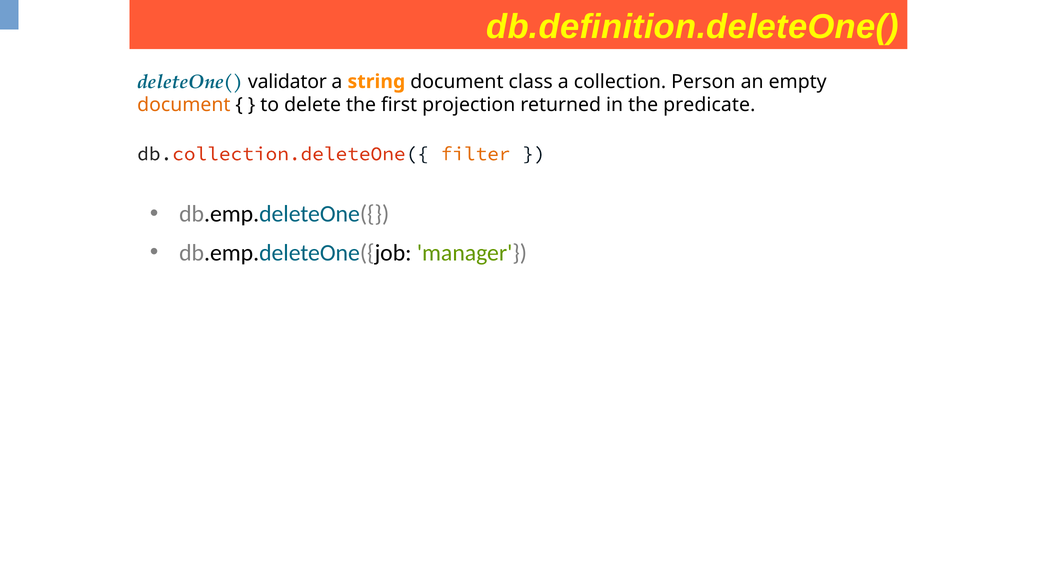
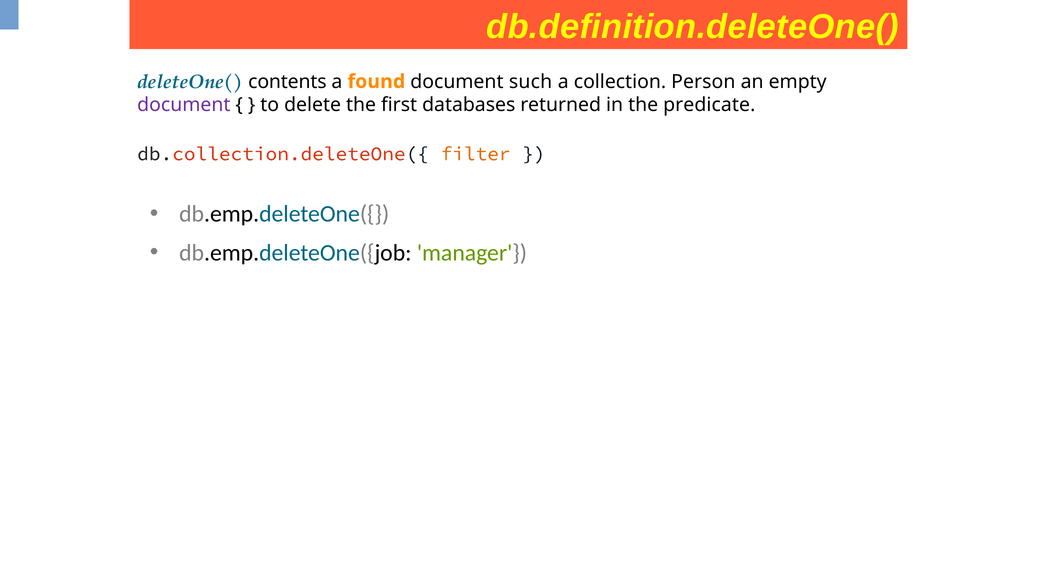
validator: validator -> contents
string: string -> found
class: class -> such
document at (184, 105) colour: orange -> purple
projection: projection -> databases
